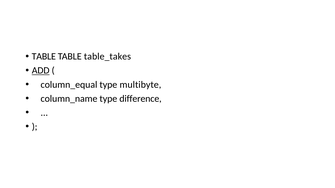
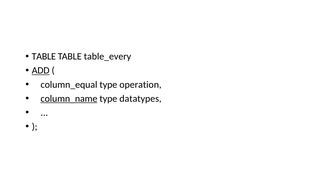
table_takes: table_takes -> table_every
multibyte: multibyte -> operation
column_name underline: none -> present
difference: difference -> datatypes
